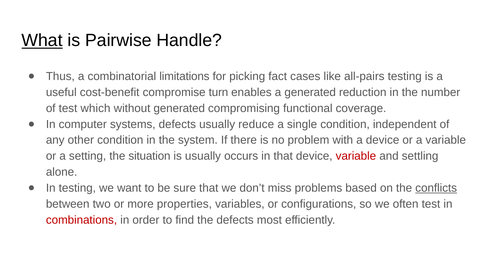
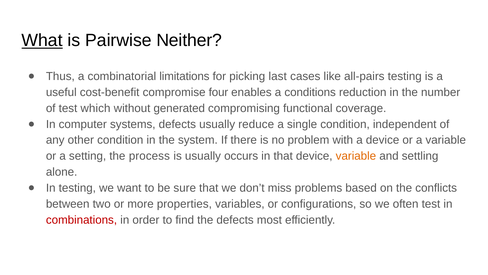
Handle: Handle -> Neither
fact: fact -> last
turn: turn -> four
a generated: generated -> conditions
situation: situation -> process
variable at (356, 156) colour: red -> orange
conflicts underline: present -> none
